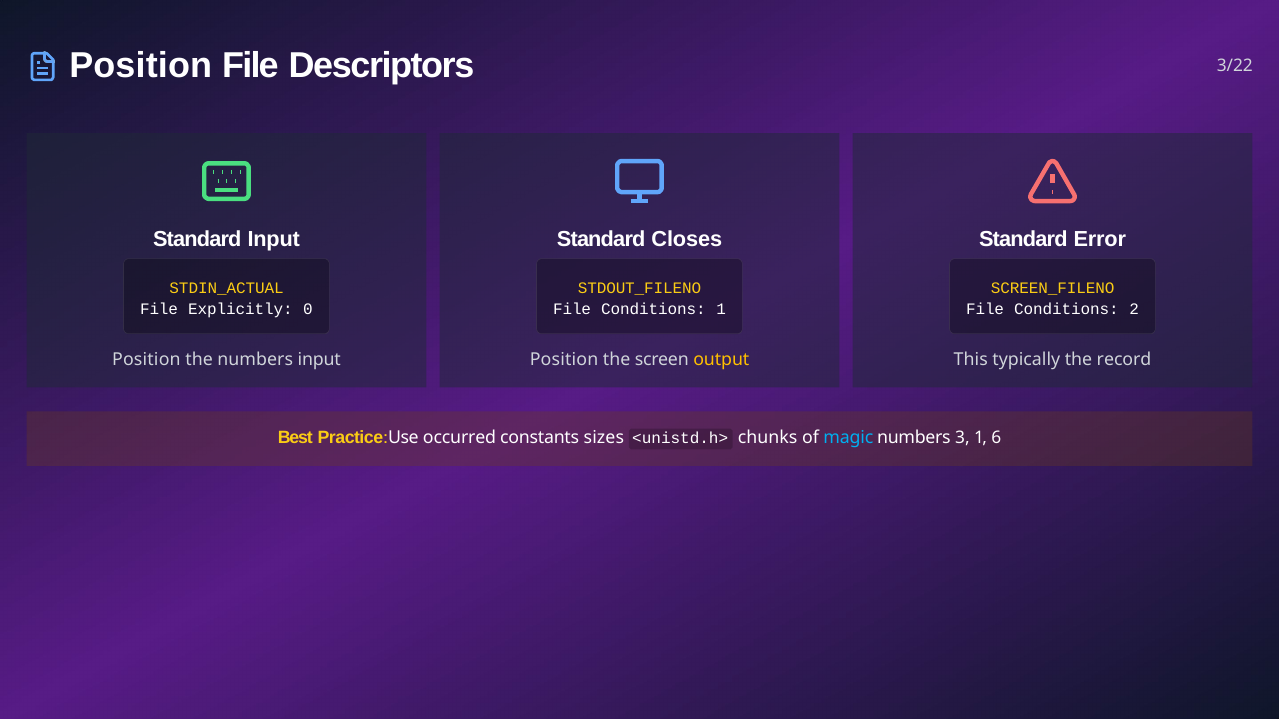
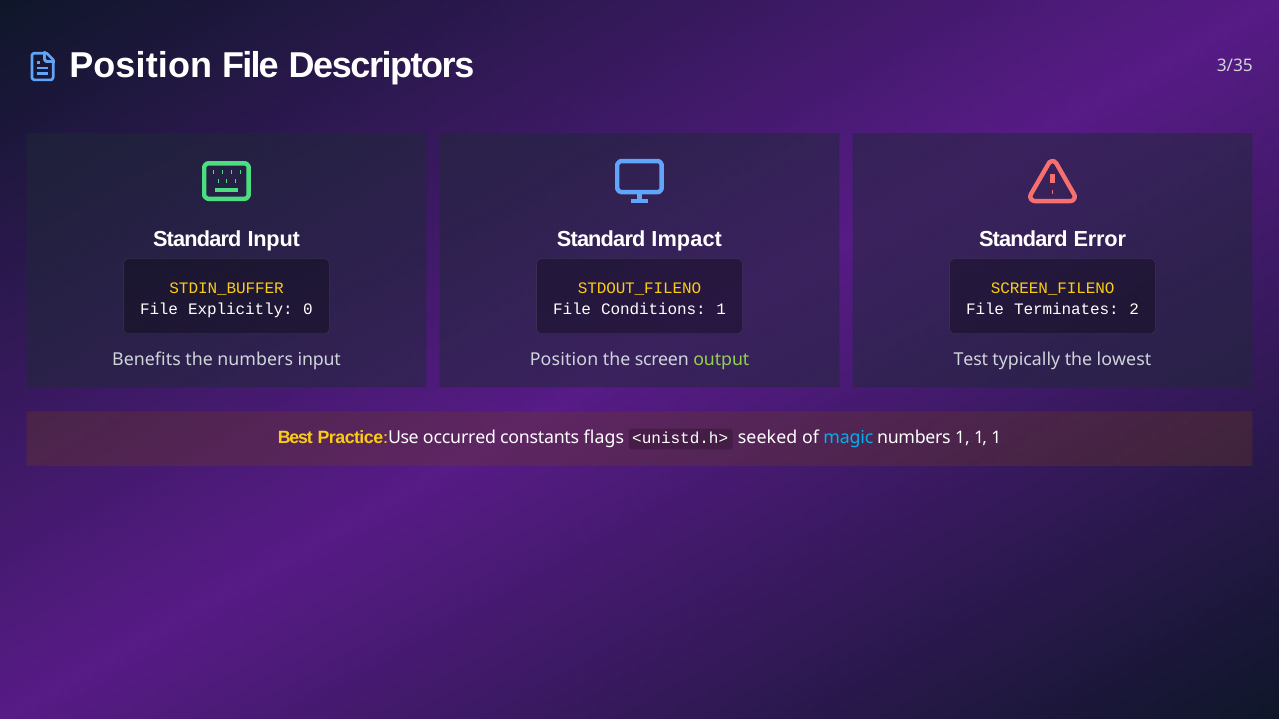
3/22: 3/22 -> 3/35
Closes: Closes -> Impact
STDIN_ACTUAL: STDIN_ACTUAL -> STDIN_BUFFER
Conditions at (1066, 310): Conditions -> Terminates
Position at (146, 360): Position -> Benefits
output colour: yellow -> light green
This: This -> Test
record: record -> lowest
sizes: sizes -> flags
chunks: chunks -> seeked
numbers 3: 3 -> 1
6 at (996, 438): 6 -> 1
